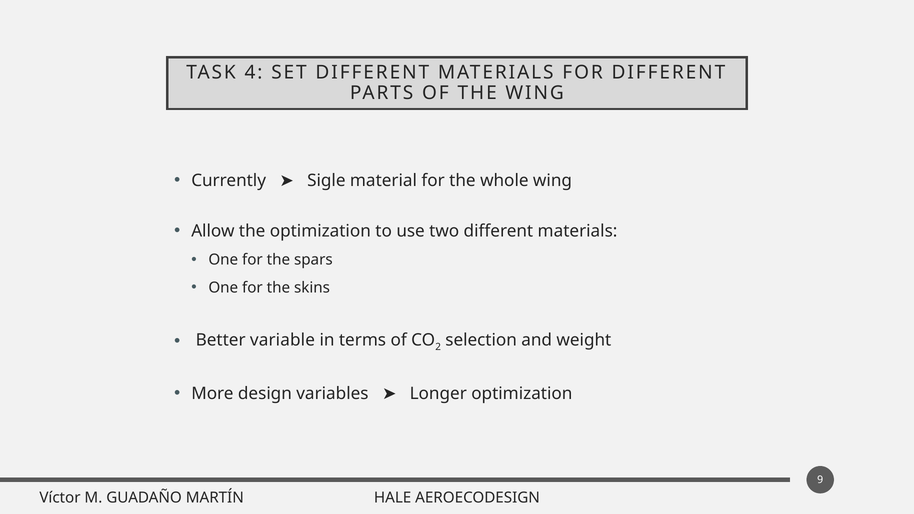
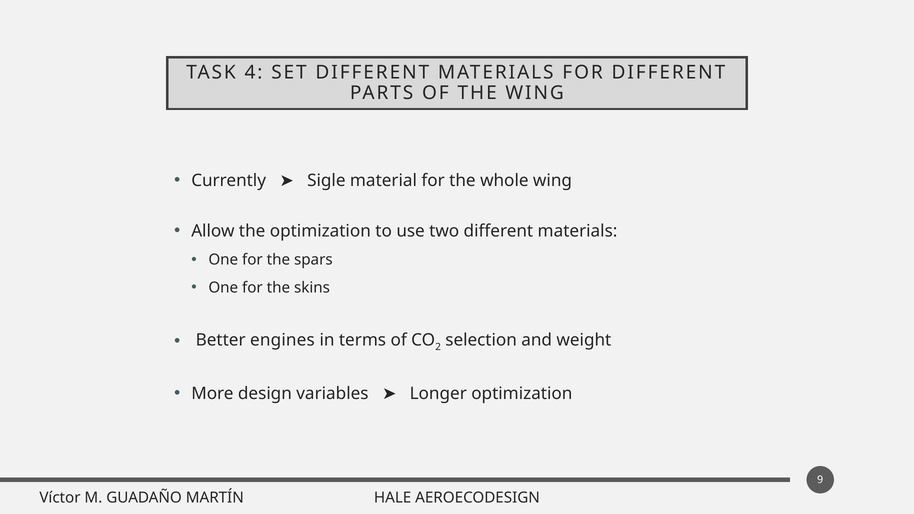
variable: variable -> engines
